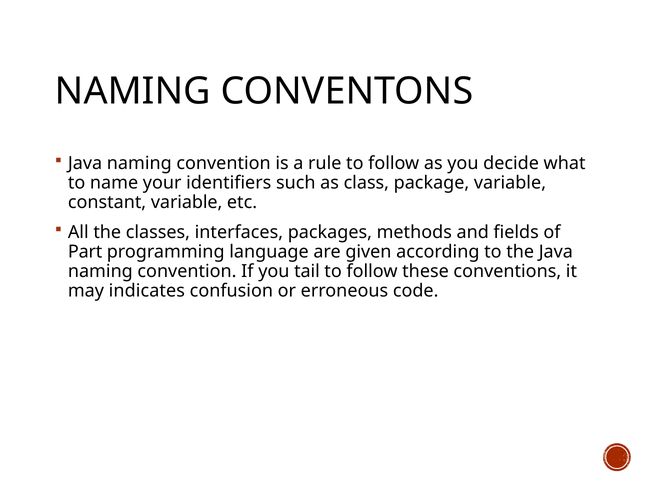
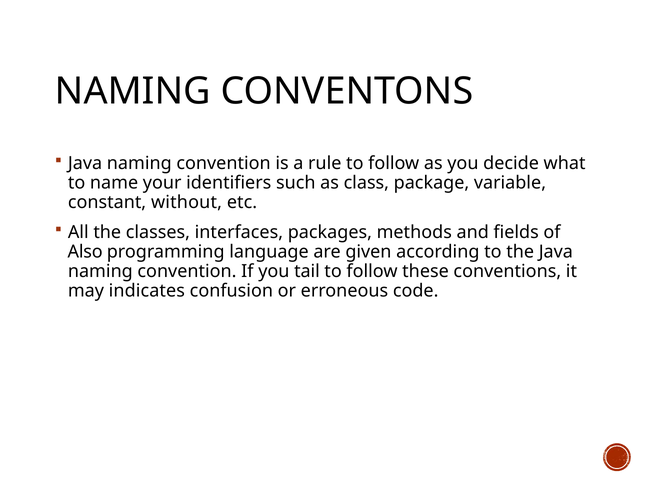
constant variable: variable -> without
Part: Part -> Also
